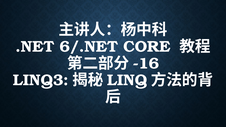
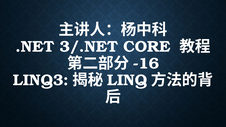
6/.NET: 6/.NET -> 3/.NET
